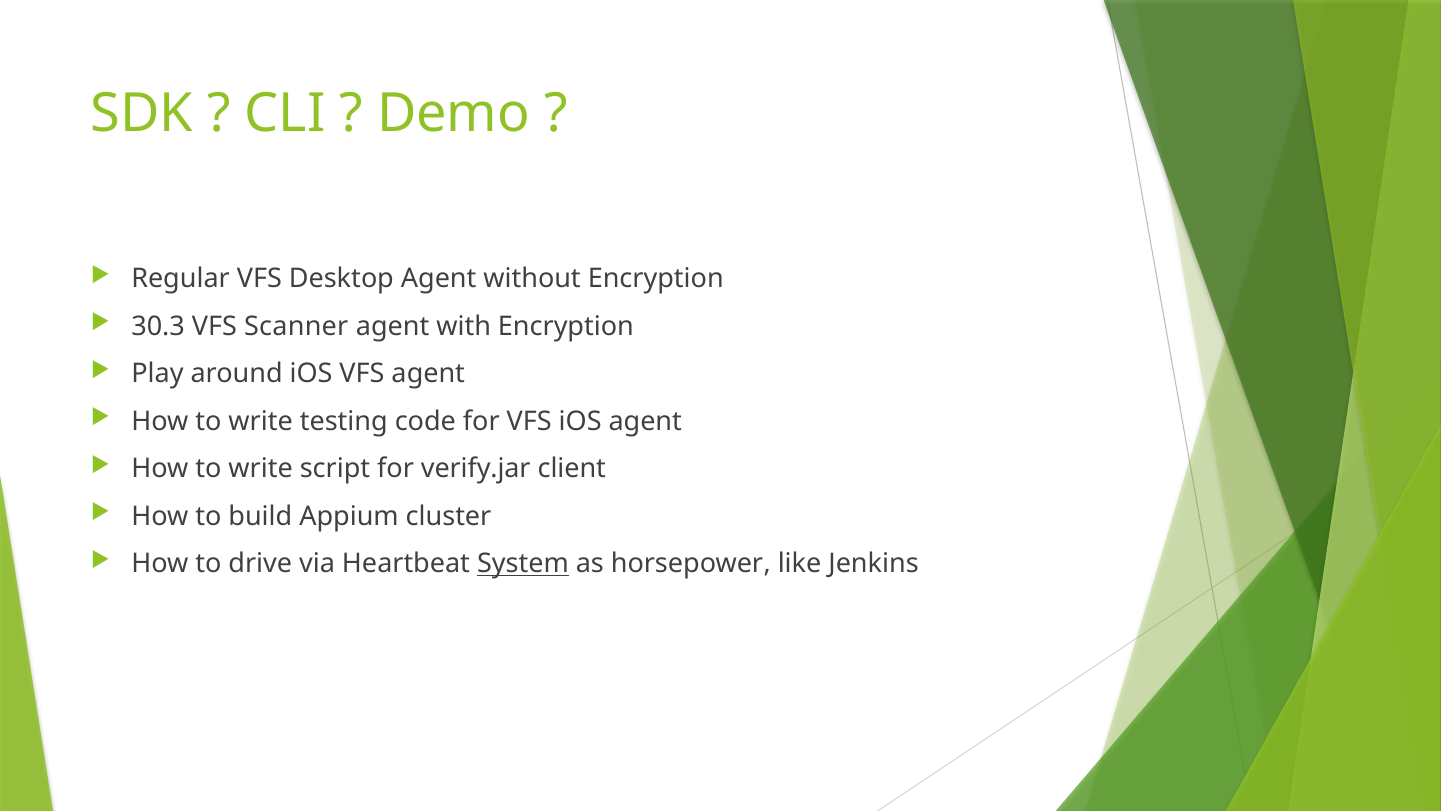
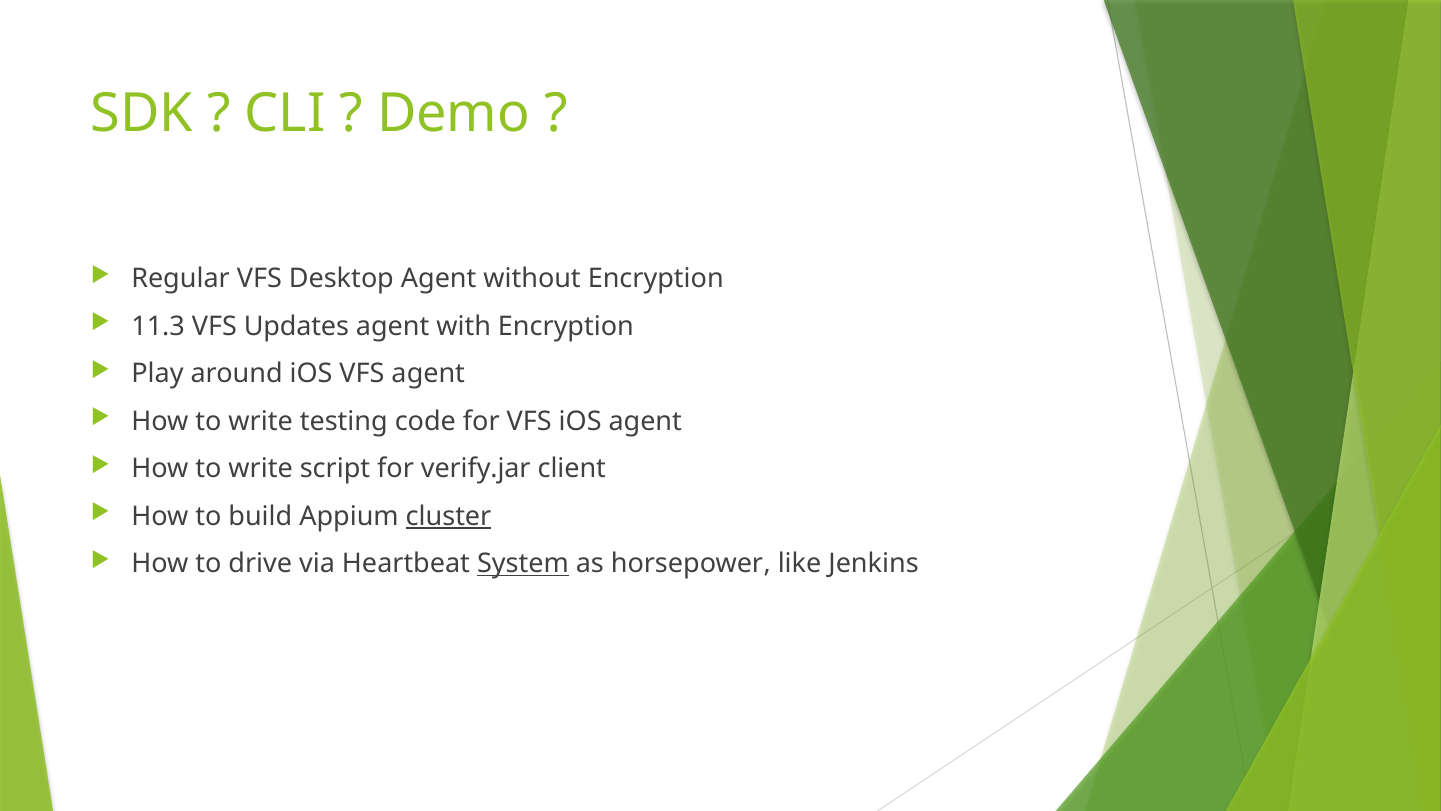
30.3: 30.3 -> 11.3
Scanner: Scanner -> Updates
cluster underline: none -> present
